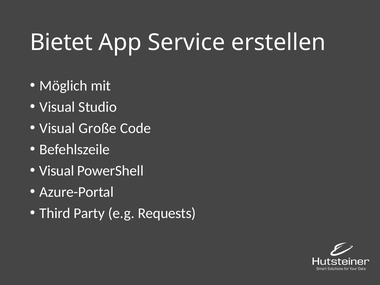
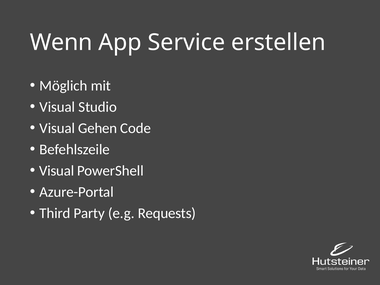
Bietet: Bietet -> Wenn
Große: Große -> Gehen
